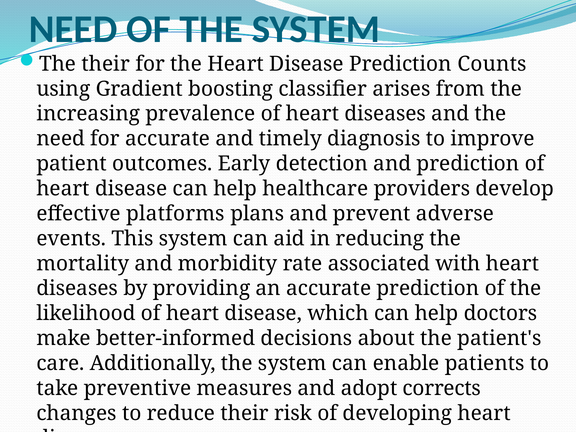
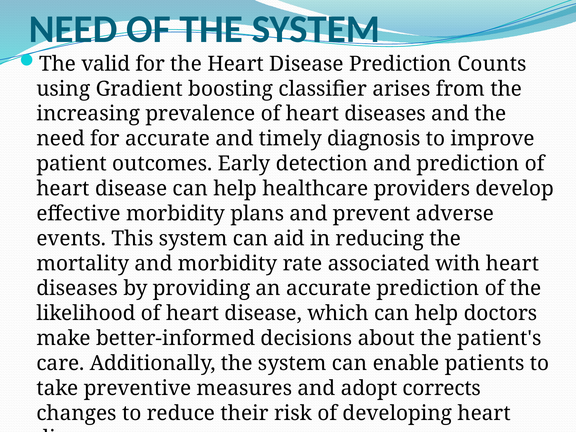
The their: their -> valid
effective platforms: platforms -> morbidity
